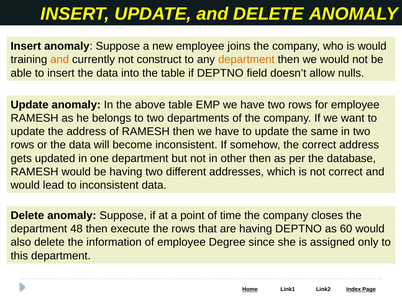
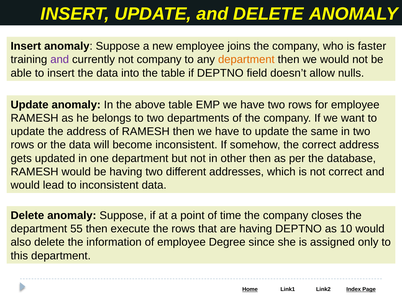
is would: would -> faster
and at (60, 60) colour: orange -> purple
not construct: construct -> company
48: 48 -> 55
60: 60 -> 10
